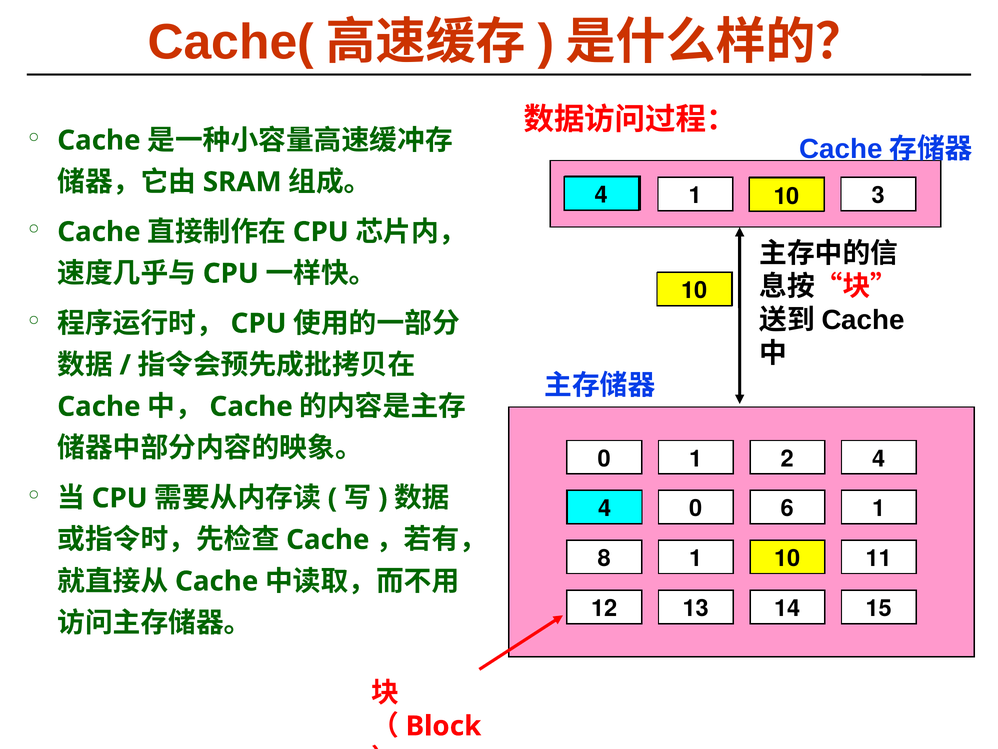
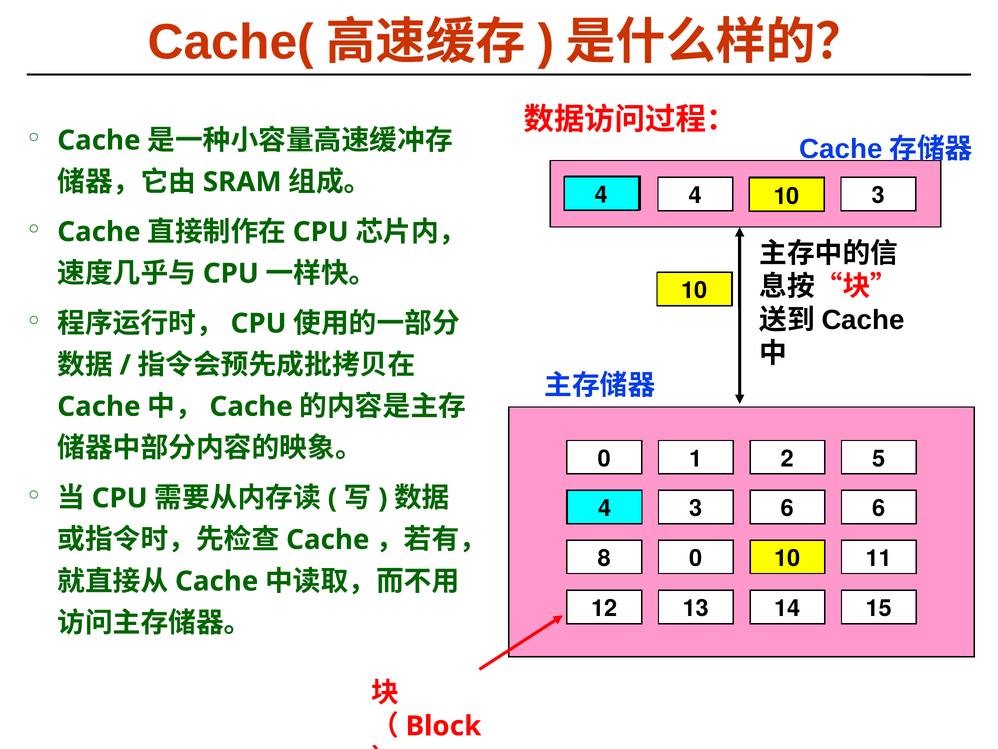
1 at (695, 196): 1 -> 4
2 4: 4 -> 5
0 at (696, 508): 0 -> 3
6 1: 1 -> 6
1 at (696, 558): 1 -> 0
